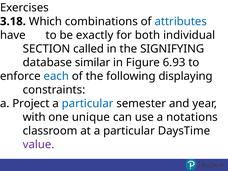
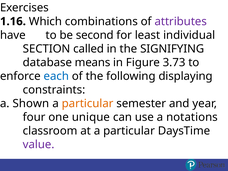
3.18: 3.18 -> 1.16
attributes colour: blue -> purple
exactly: exactly -> second
both: both -> least
similar: similar -> means
6.93: 6.93 -> 3.73
Project: Project -> Shown
particular at (88, 103) colour: blue -> orange
with: with -> four
